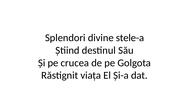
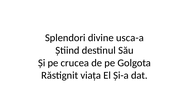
stele-a: stele-a -> usca-a
